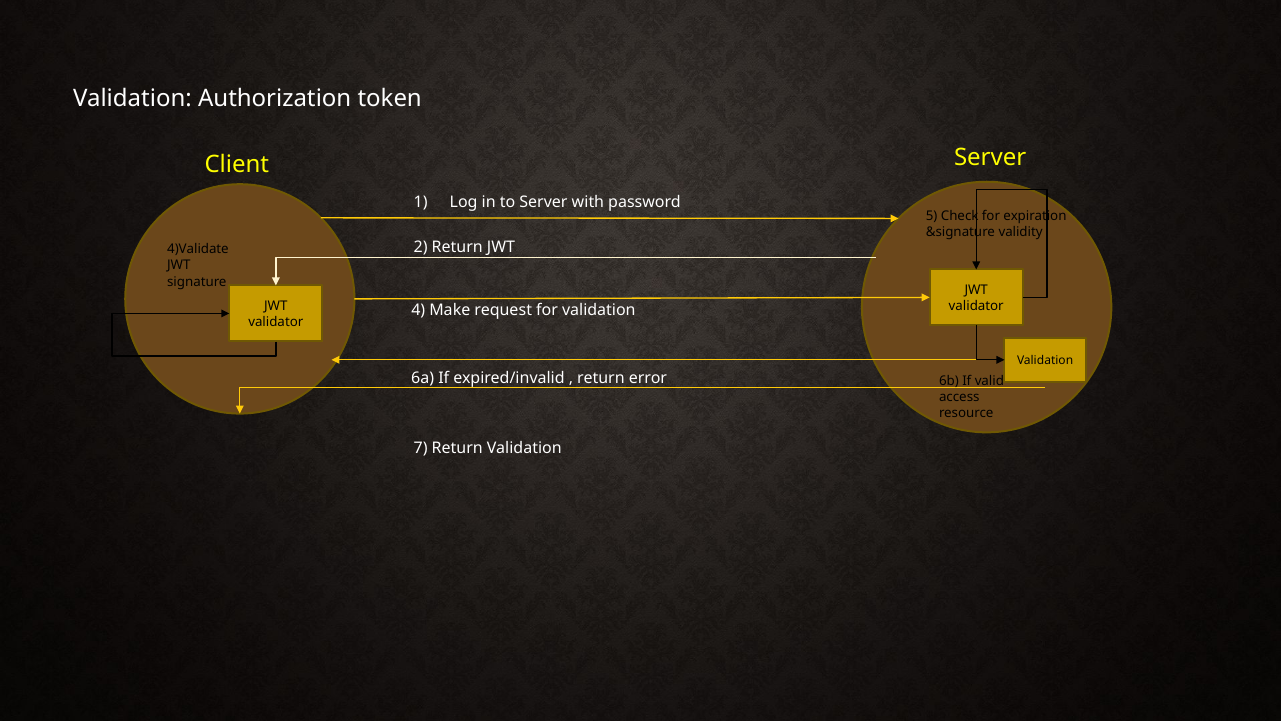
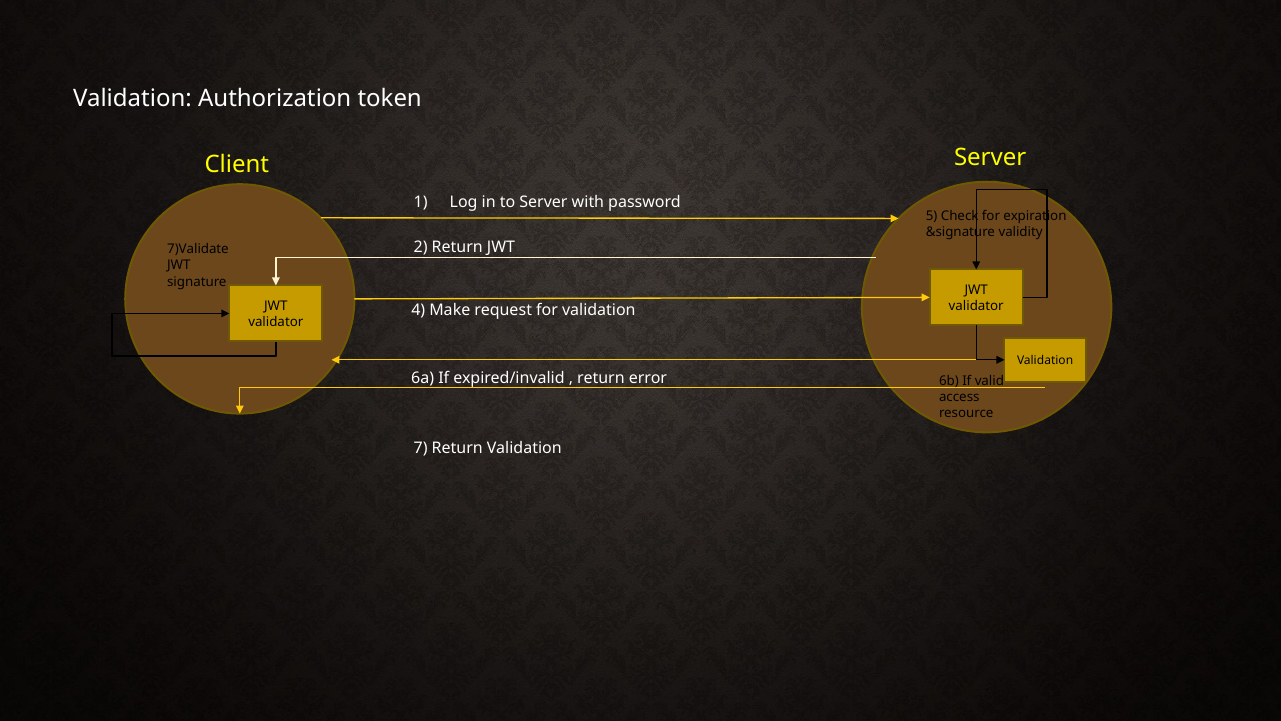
4)Validate: 4)Validate -> 7)Validate
